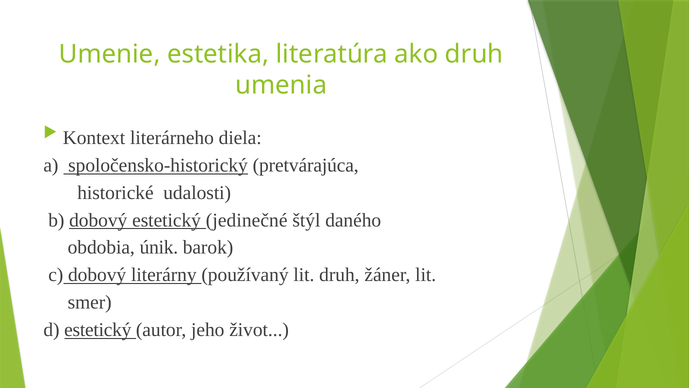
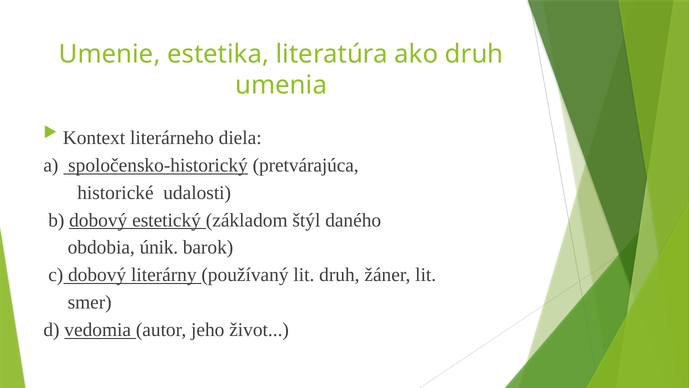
jedinečné: jedinečné -> základom
d estetický: estetický -> vedomia
